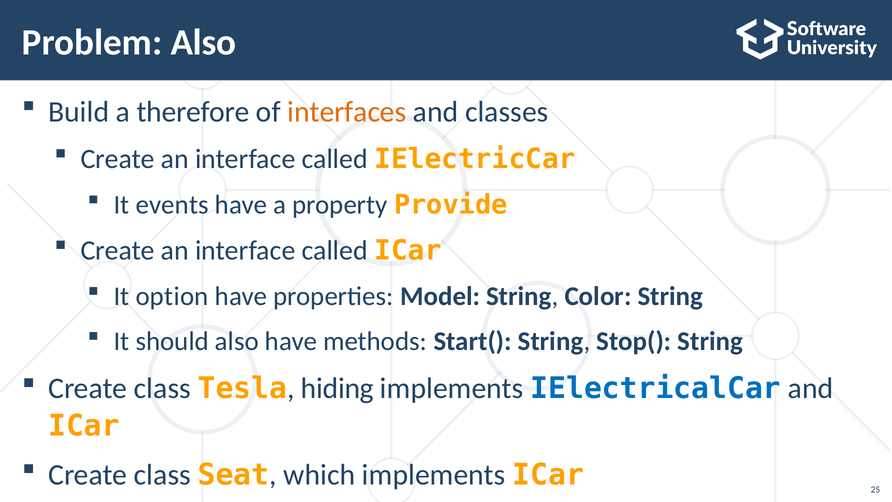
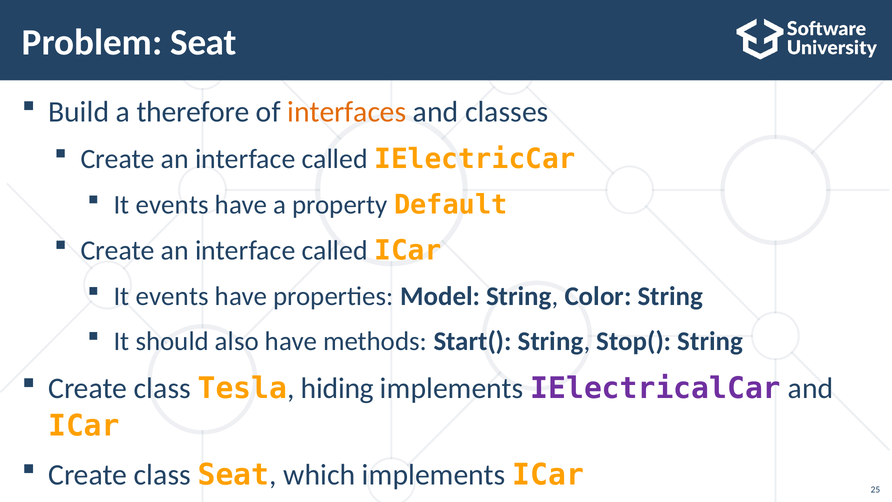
Problem Also: Also -> Seat
Provide: Provide -> Default
option at (172, 296): option -> events
IElectricalCar colour: blue -> purple
